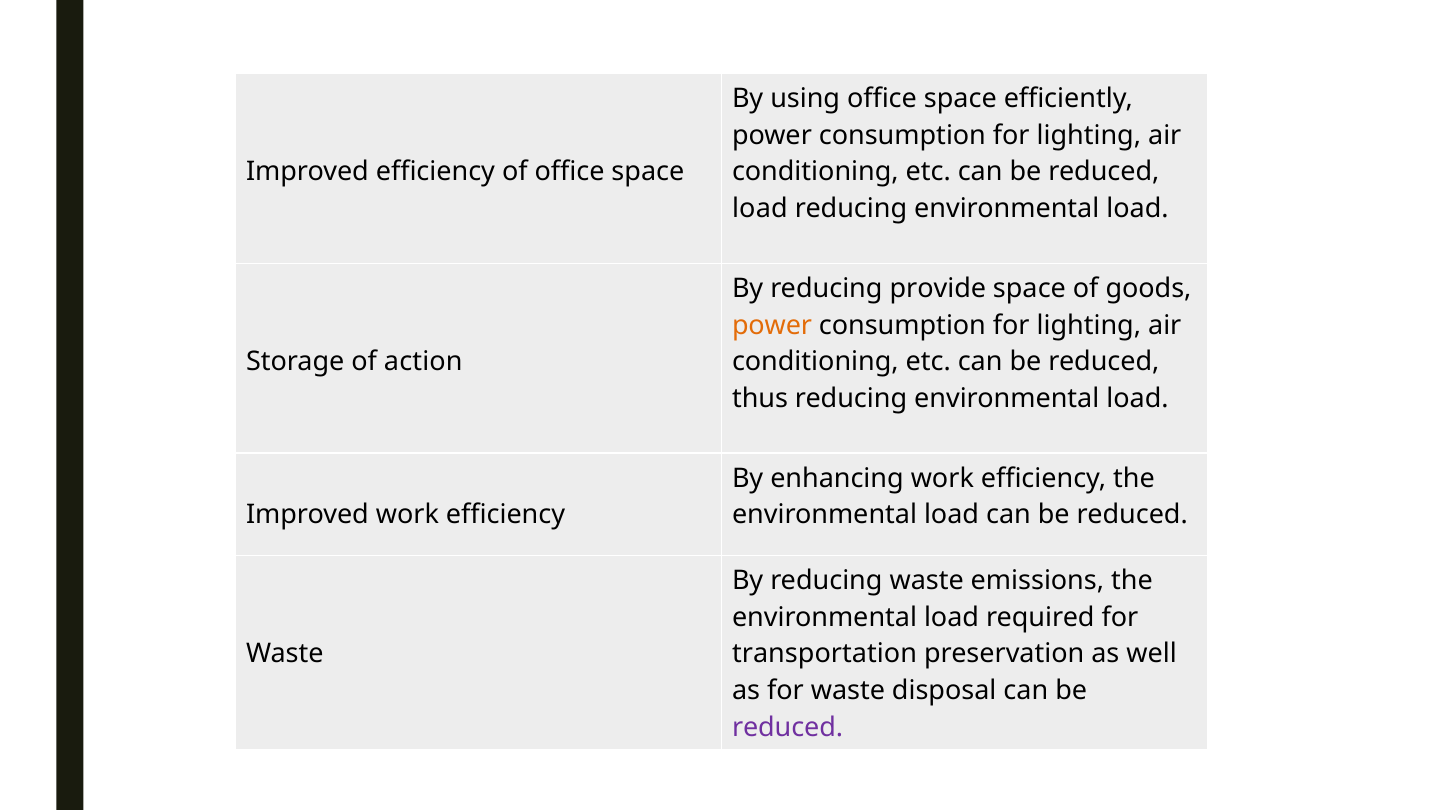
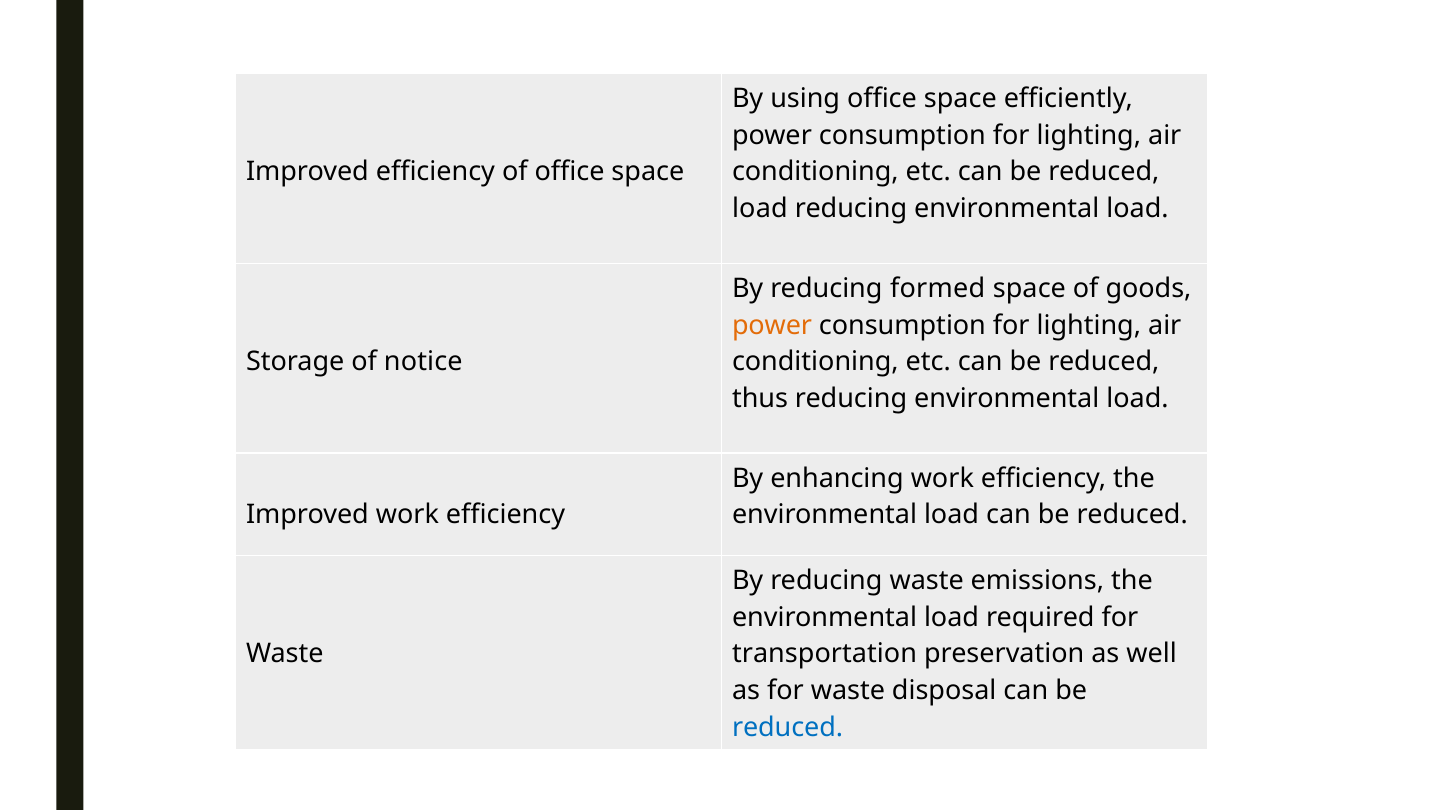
provide: provide -> formed
action: action -> notice
reduced at (788, 727) colour: purple -> blue
